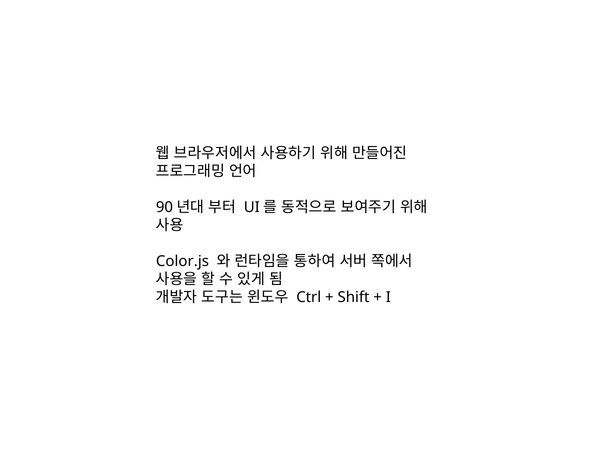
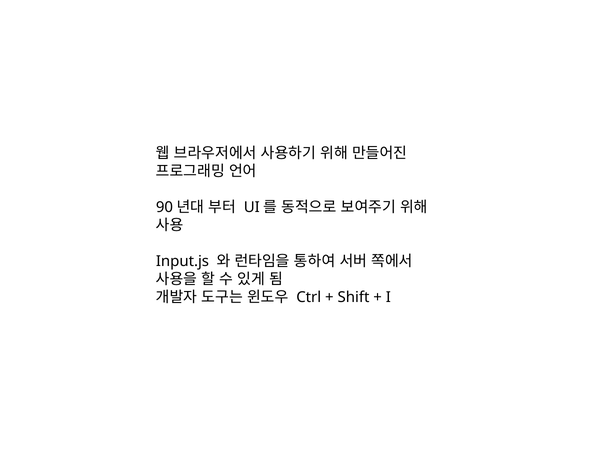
Color.js: Color.js -> Input.js
